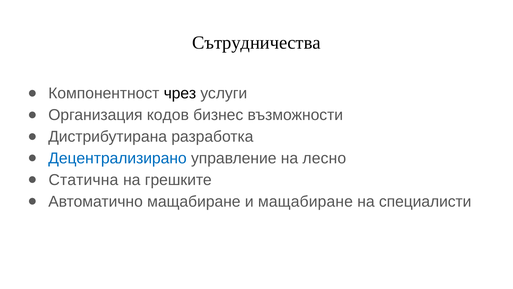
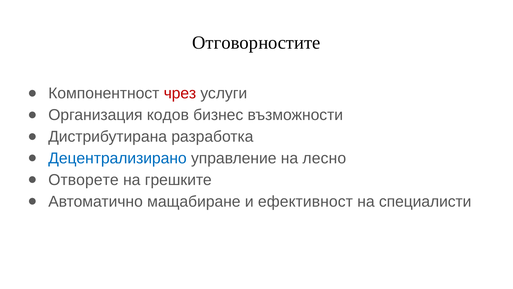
Сътрудничества: Сътрудничества -> Отговорностите
чрез colour: black -> red
Статична: Статична -> Отворете
и мащабиране: мащабиране -> ефективност
